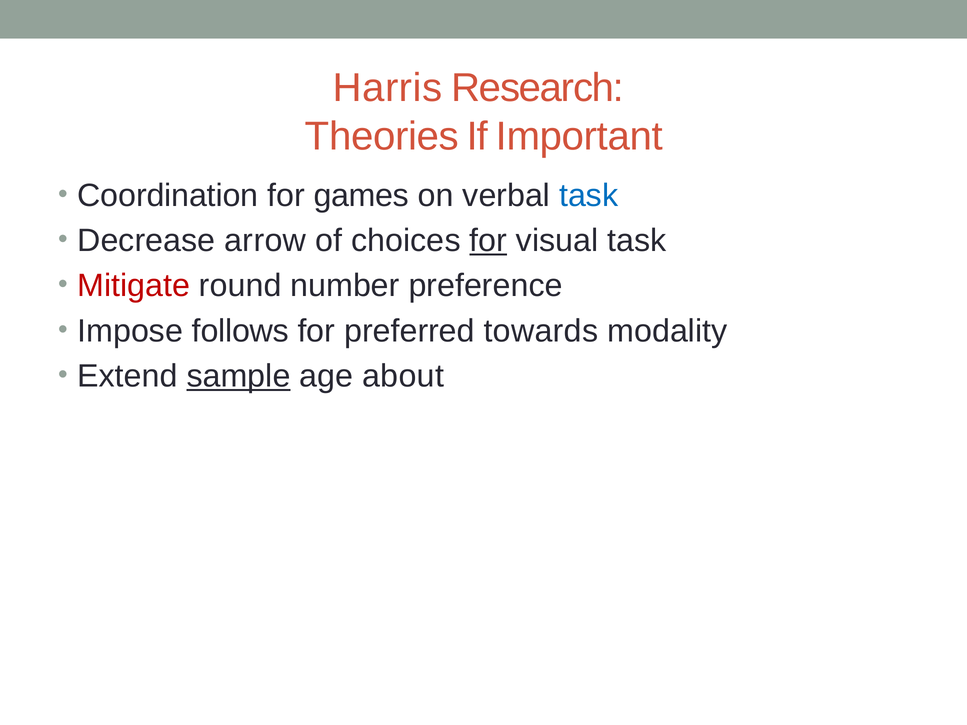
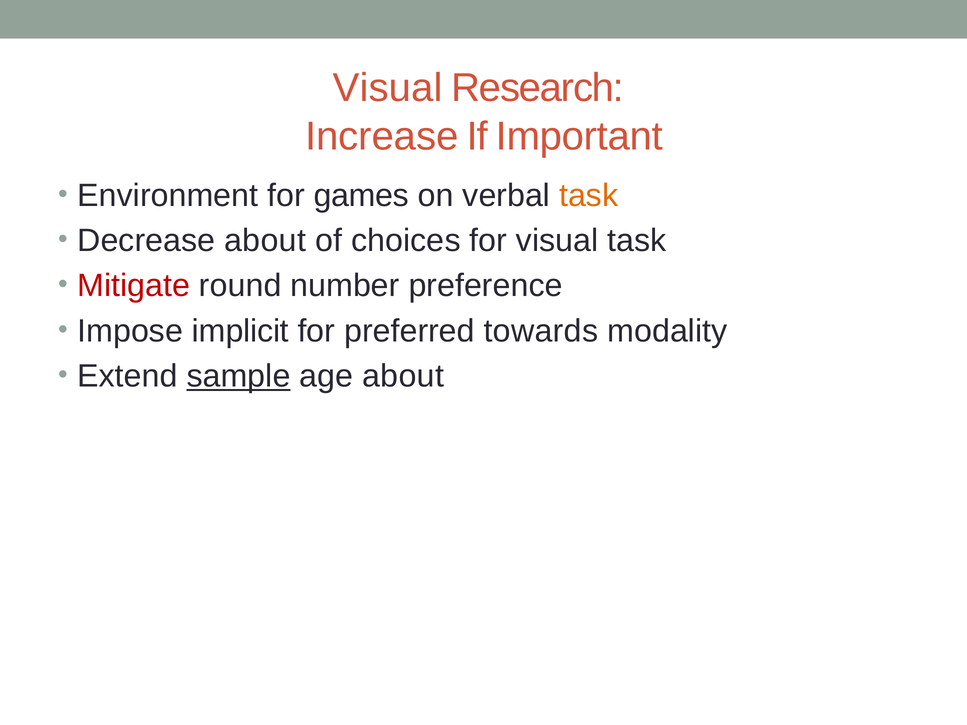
Harris at (388, 88): Harris -> Visual
Theories: Theories -> Increase
Coordination: Coordination -> Environment
task at (589, 196) colour: blue -> orange
Decrease arrow: arrow -> about
for at (488, 241) underline: present -> none
follows: follows -> implicit
